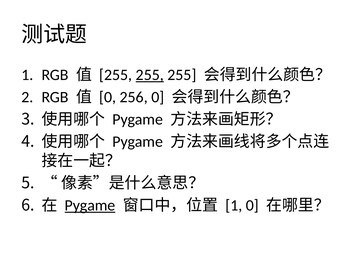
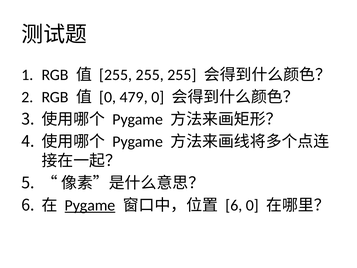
255 at (150, 75) underline: present -> none
256: 256 -> 479
1 at (234, 205): 1 -> 6
